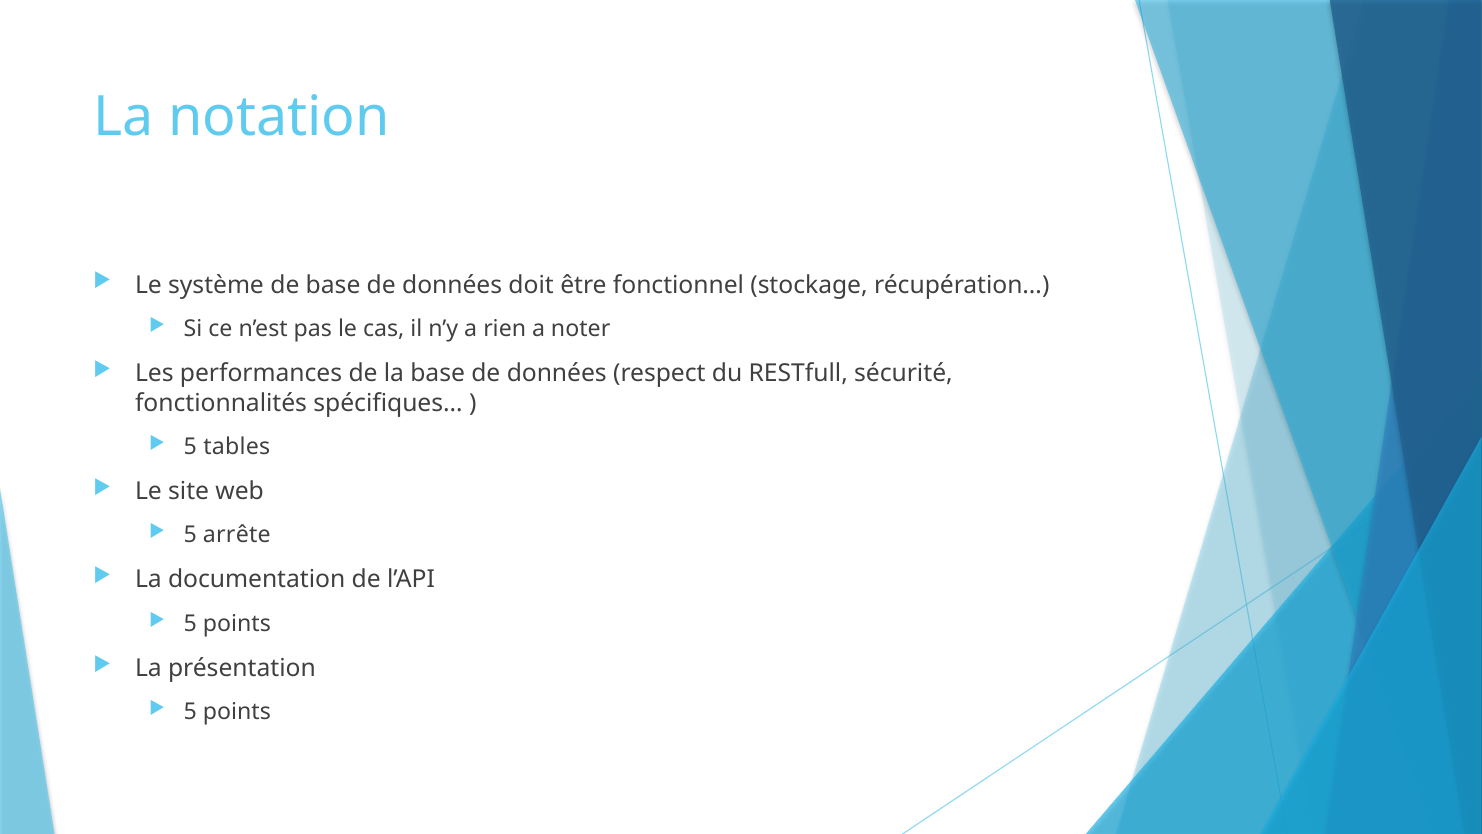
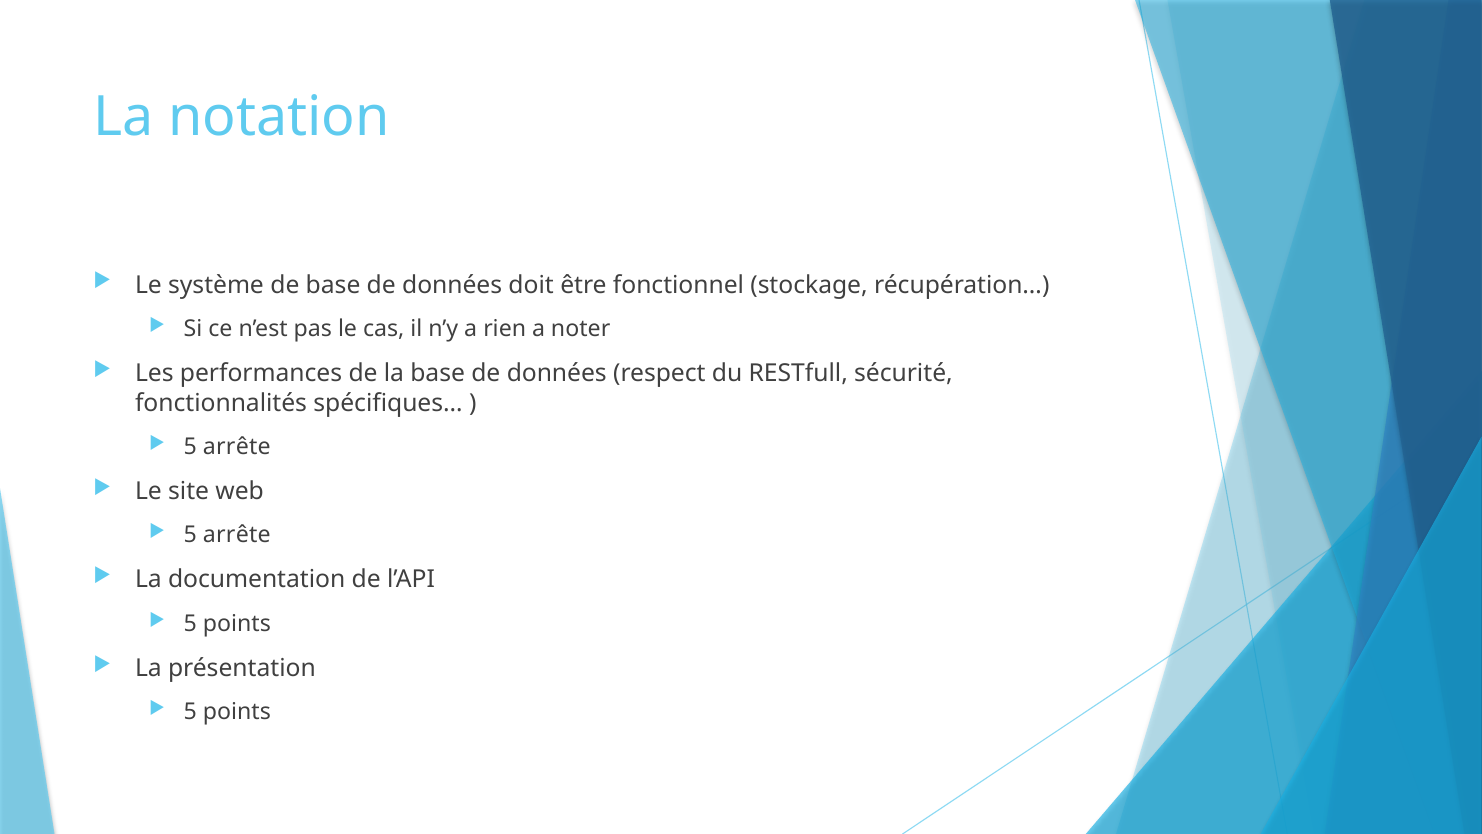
tables at (237, 447): tables -> arrête
